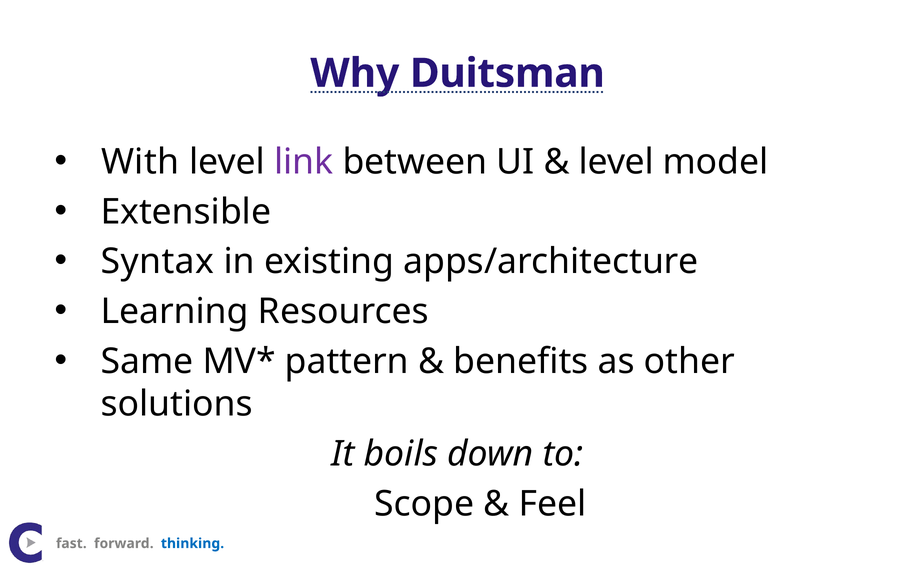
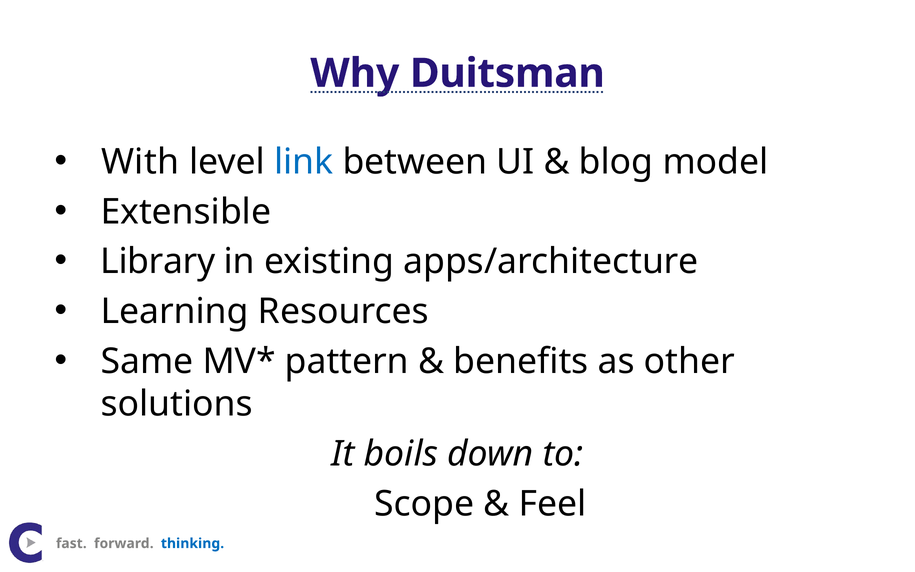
link colour: purple -> blue
level at (616, 162): level -> blog
Syntax: Syntax -> Library
